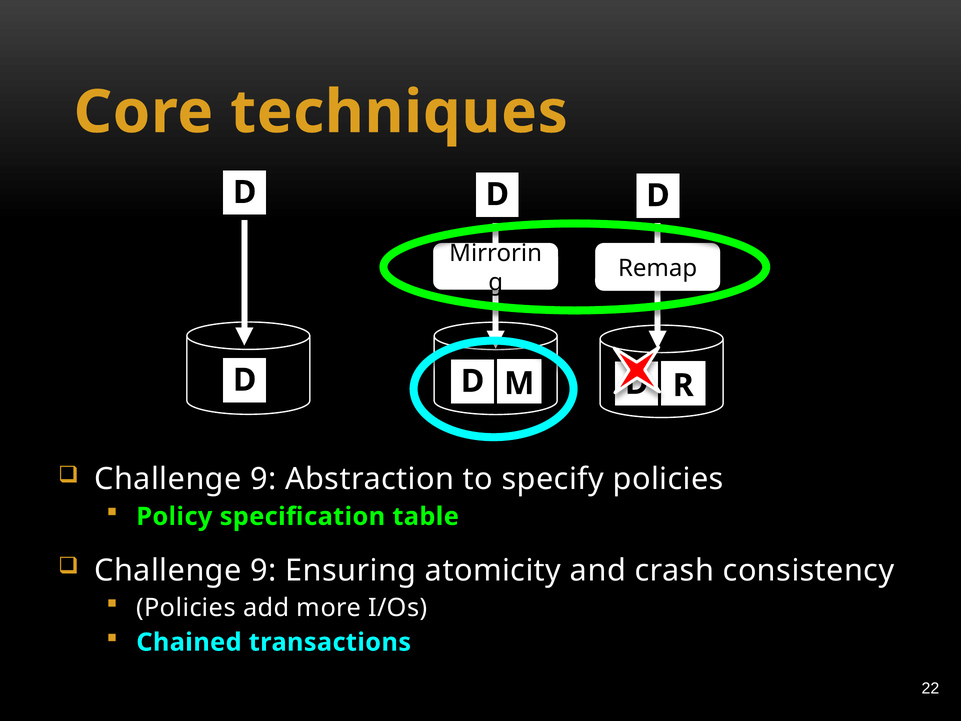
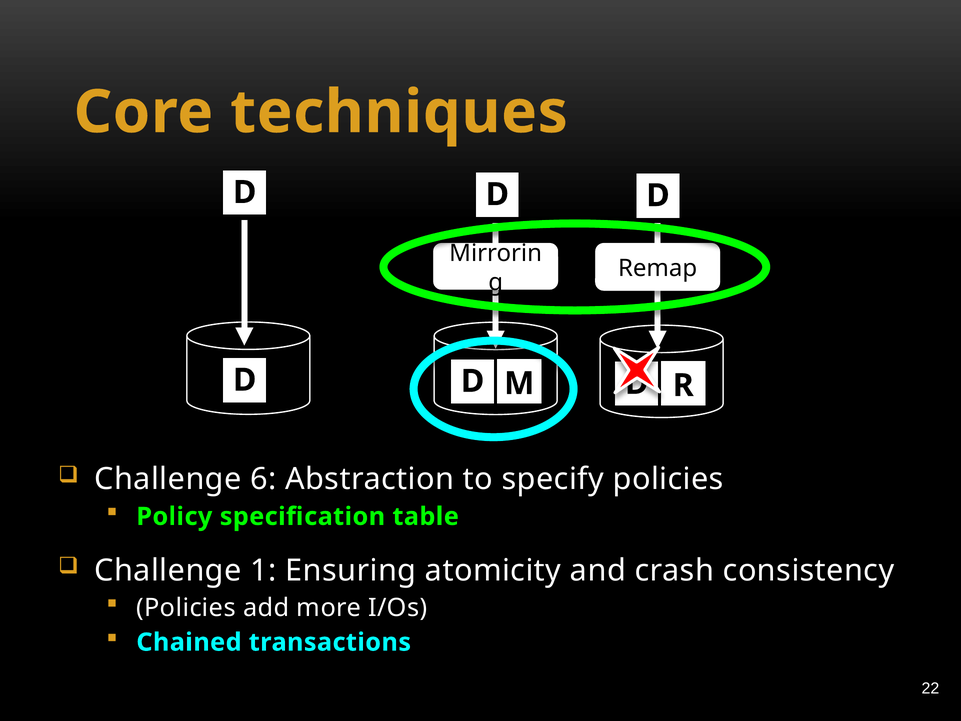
9 at (263, 479): 9 -> 6
9 at (263, 570): 9 -> 1
